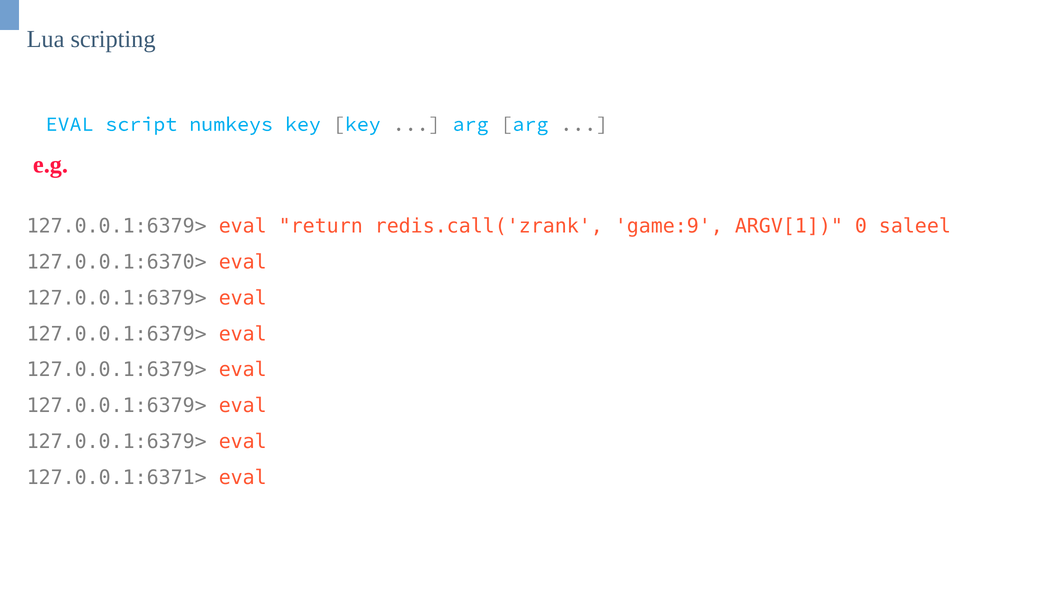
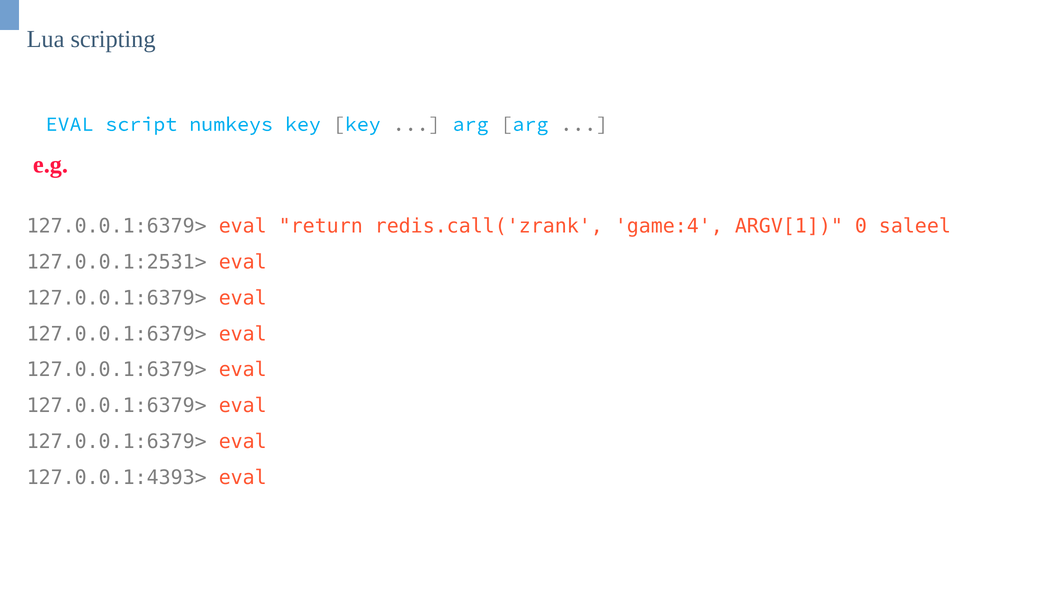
game:9: game:9 -> game:4
127.0.0.1:6370>: 127.0.0.1:6370> -> 127.0.0.1:2531>
127.0.0.1:6371>: 127.0.0.1:6371> -> 127.0.0.1:4393>
